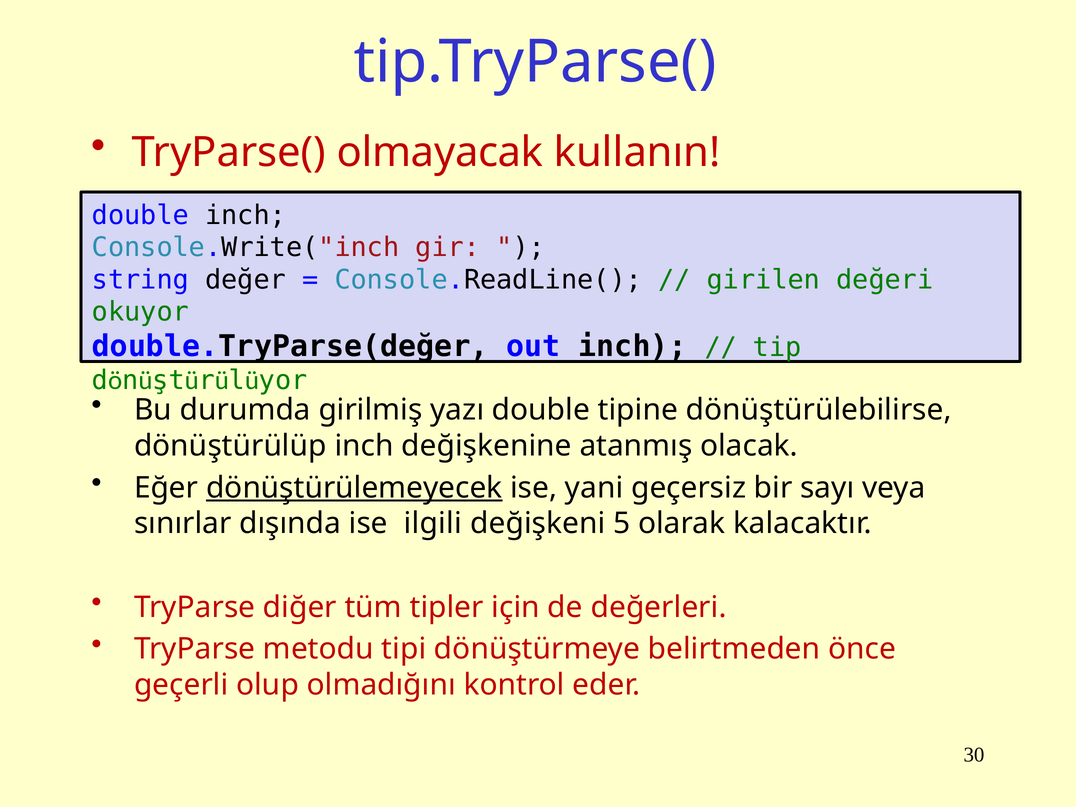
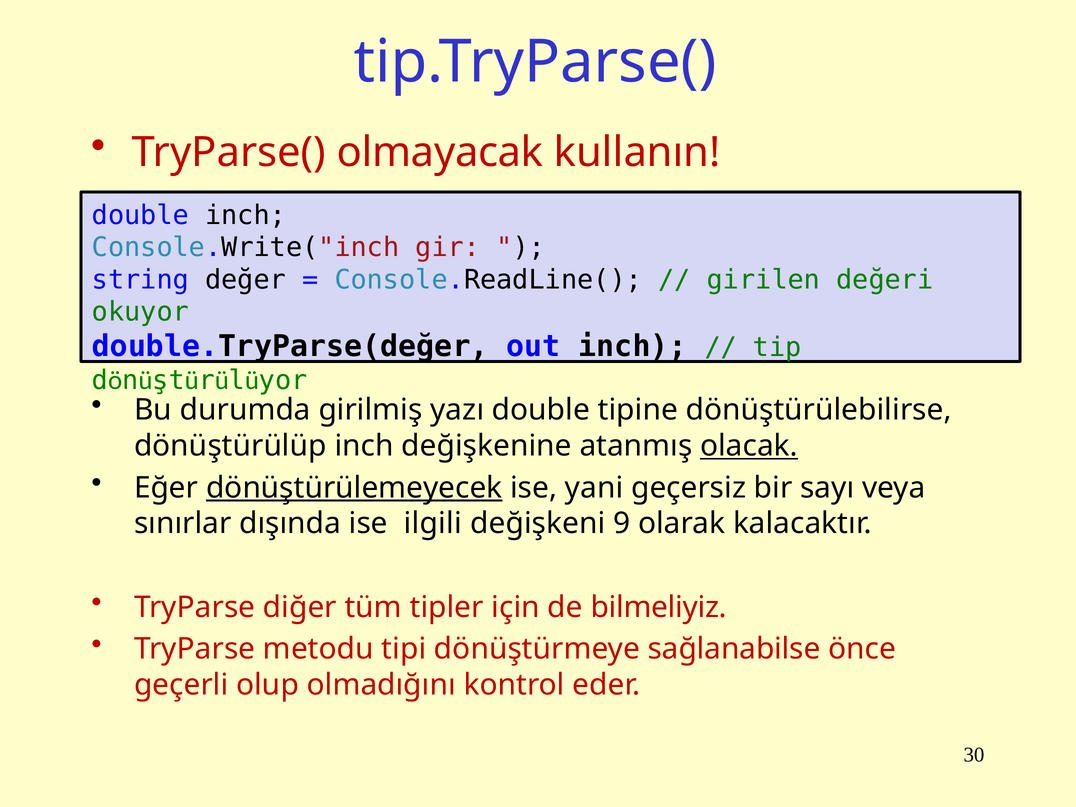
olacak underline: none -> present
5: 5 -> 9
değerleri: değerleri -> bilmeliyiz
belirtmeden: belirtmeden -> sağlanabilse
